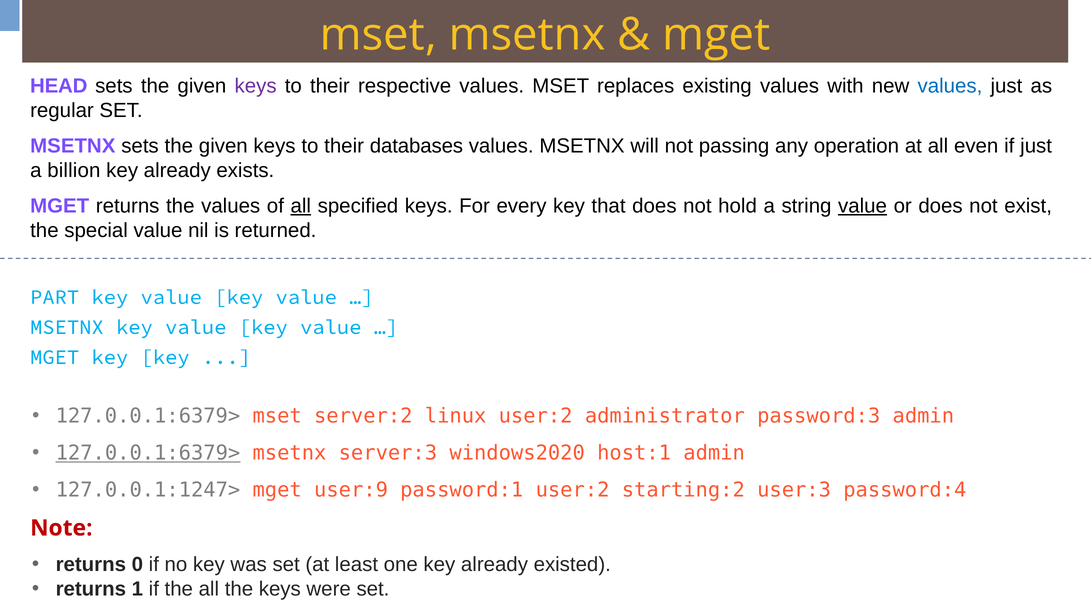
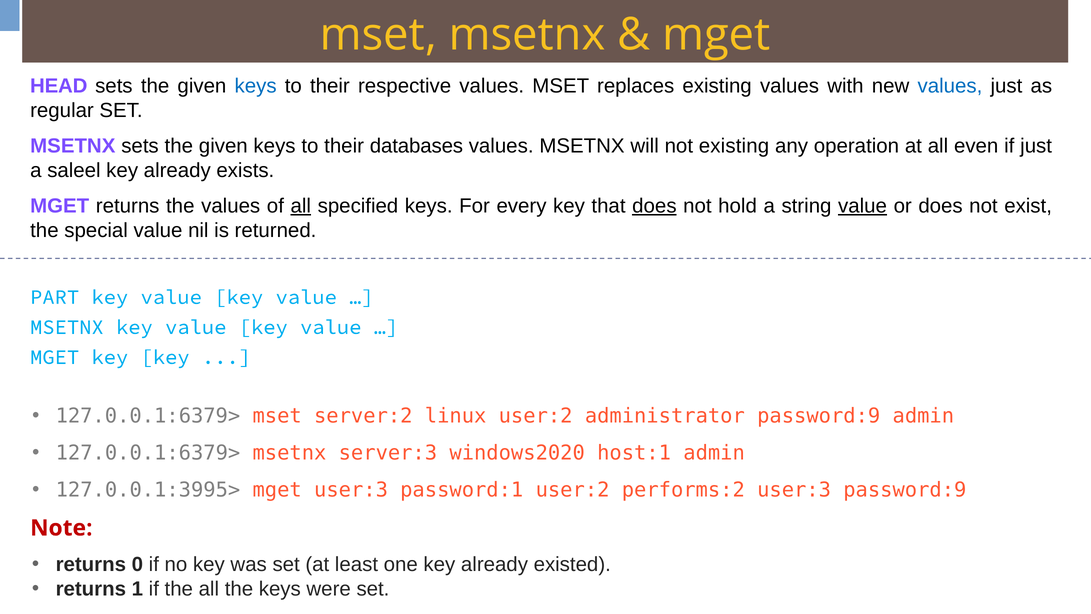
keys at (256, 86) colour: purple -> blue
not passing: passing -> existing
billion: billion -> saleel
does at (654, 206) underline: none -> present
administrator password:3: password:3 -> password:9
127.0.0.1:6379> at (148, 453) underline: present -> none
127.0.0.1:1247>: 127.0.0.1:1247> -> 127.0.0.1:3995>
mget user:9: user:9 -> user:3
starting:2: starting:2 -> performs:2
user:3 password:4: password:4 -> password:9
